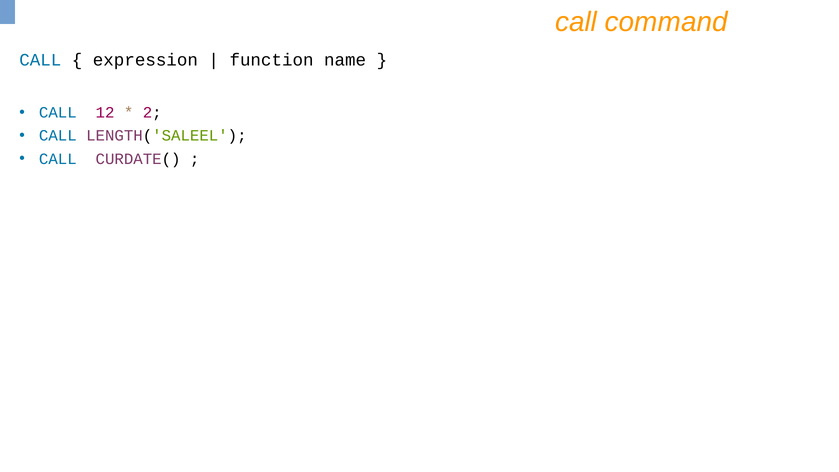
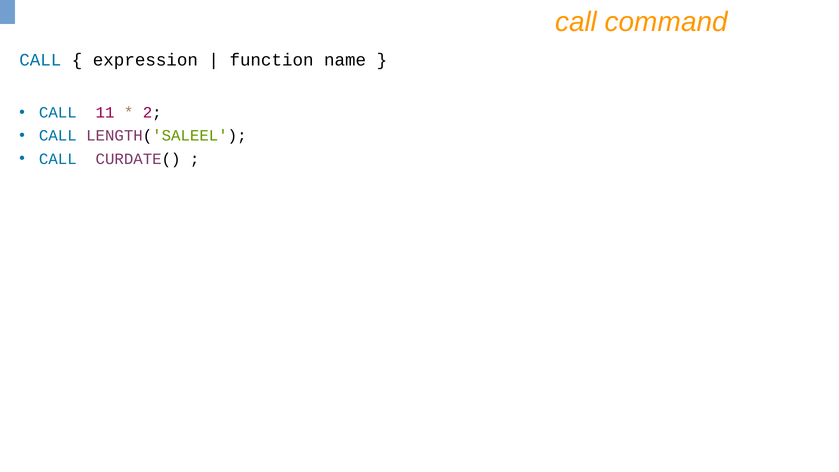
12: 12 -> 11
